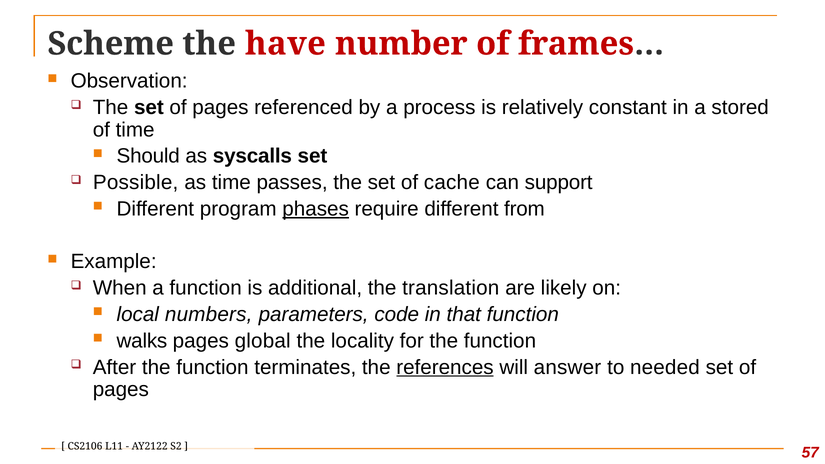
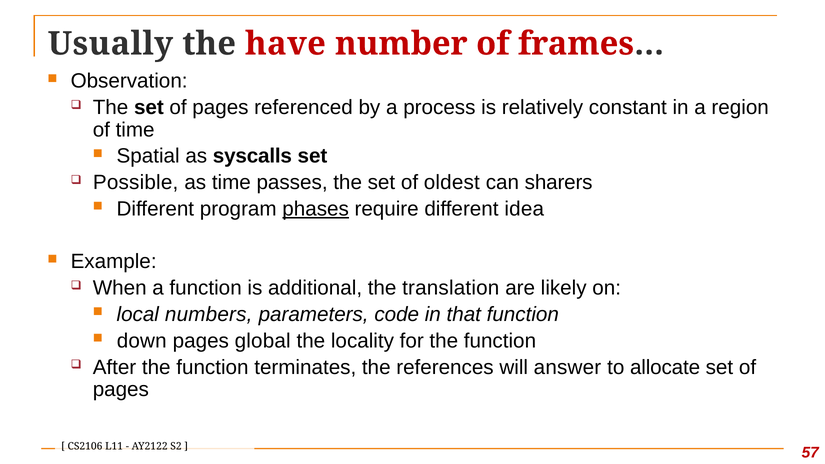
Scheme: Scheme -> Usually
stored: stored -> region
Should: Should -> Spatial
cache: cache -> oldest
support: support -> sharers
from: from -> idea
walks: walks -> down
references underline: present -> none
needed: needed -> allocate
